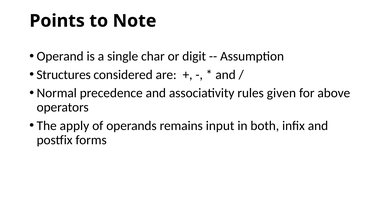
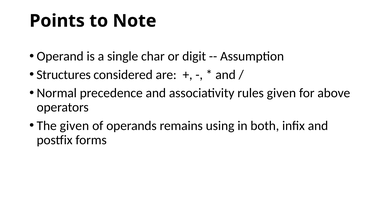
The apply: apply -> given
input: input -> using
